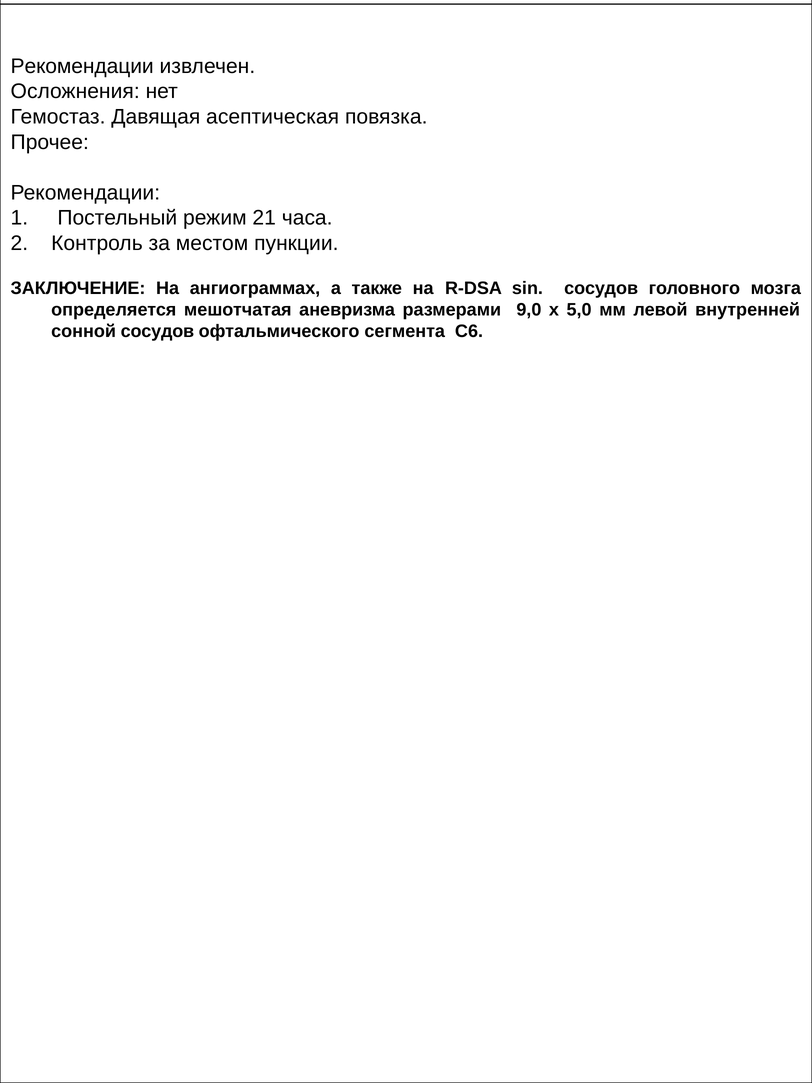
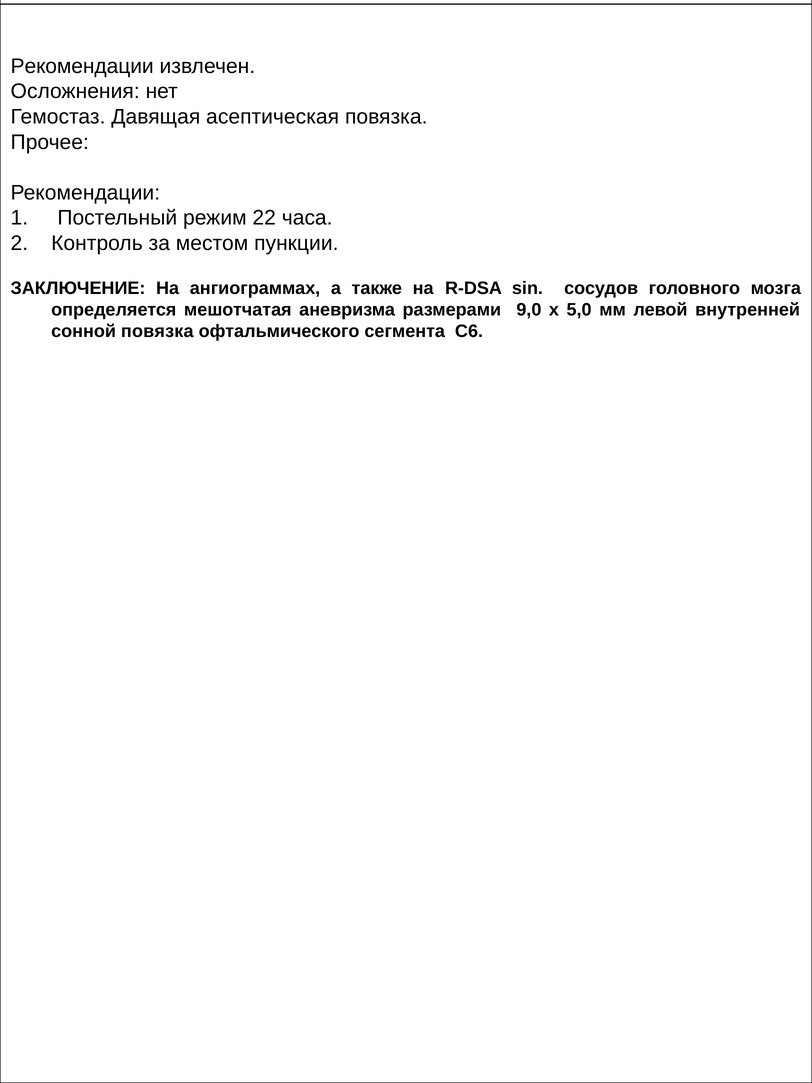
21: 21 -> 22
сонной сосудов: сосудов -> повязка
